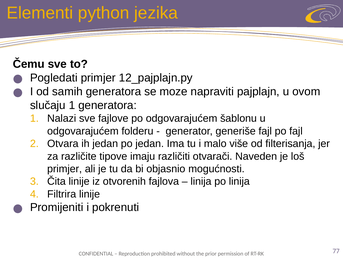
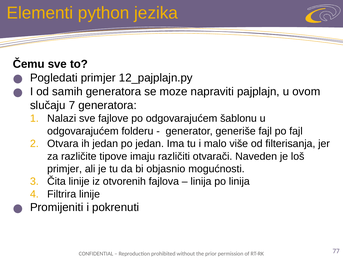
slučaju 1: 1 -> 7
